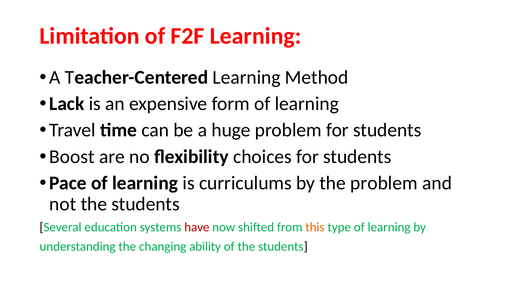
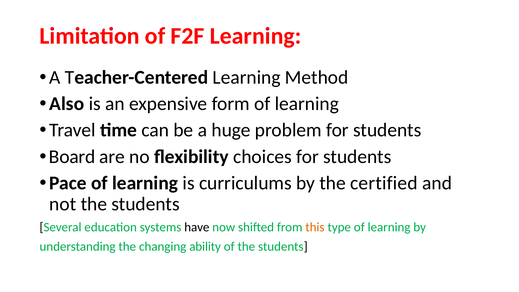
Lack: Lack -> Also
Boost: Boost -> Board
the problem: problem -> certified
have colour: red -> black
